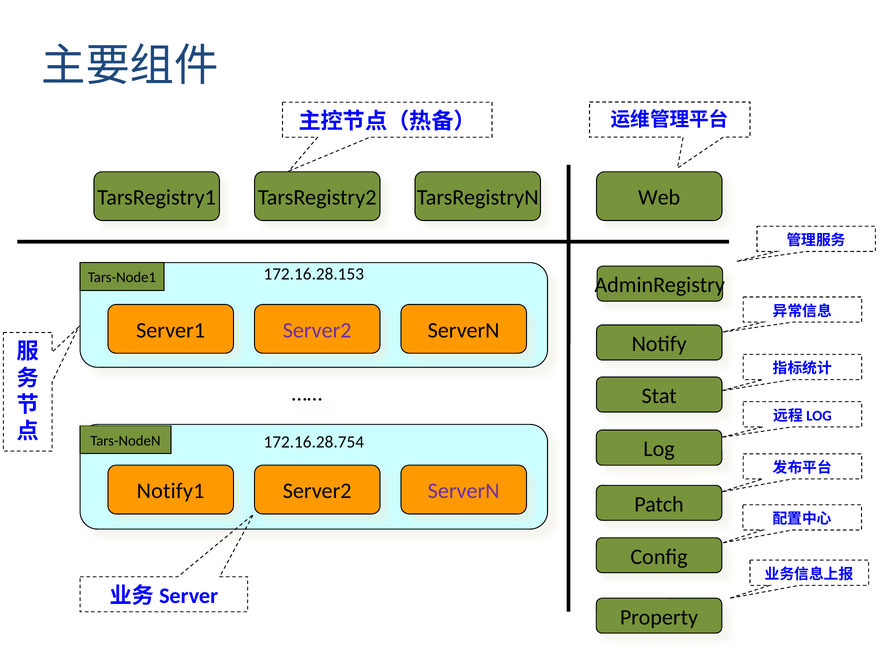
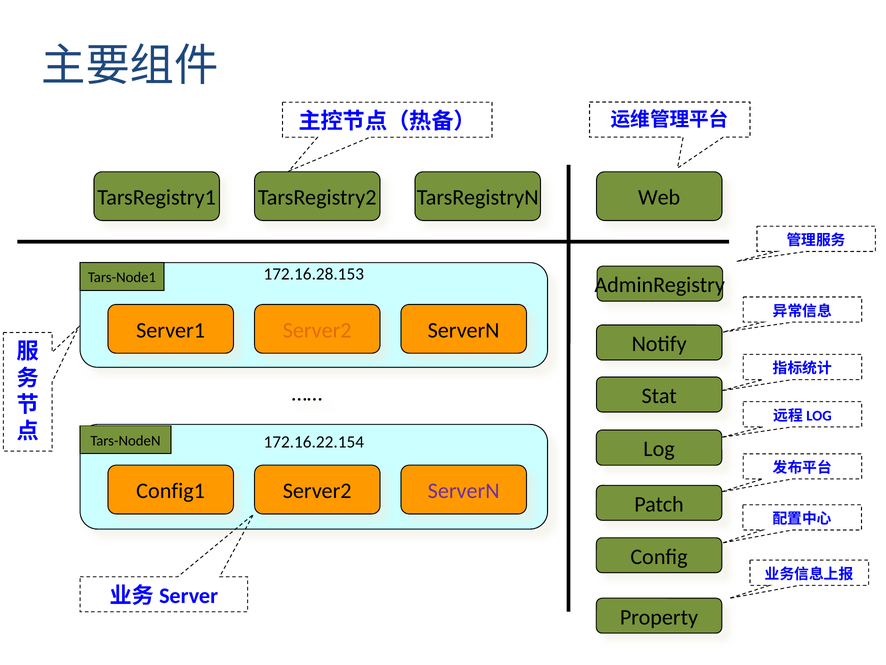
Server2 at (317, 330) colour: purple -> orange
172.16.28.754: 172.16.28.754 -> 172.16.22.154
Notify1: Notify1 -> Config1
